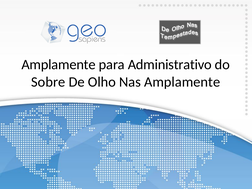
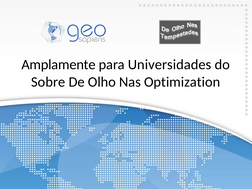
Administrativo: Administrativo -> Universidades
Nas Amplamente: Amplamente -> Optimization
